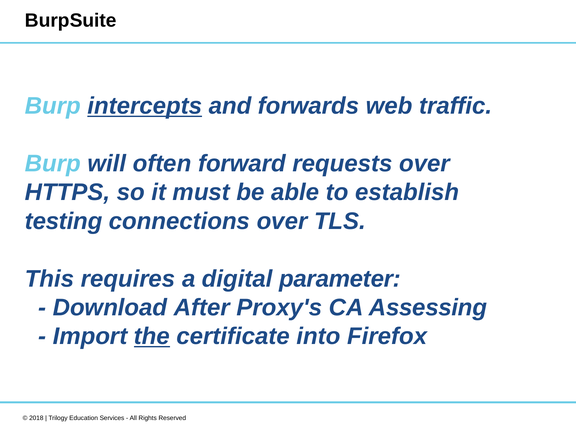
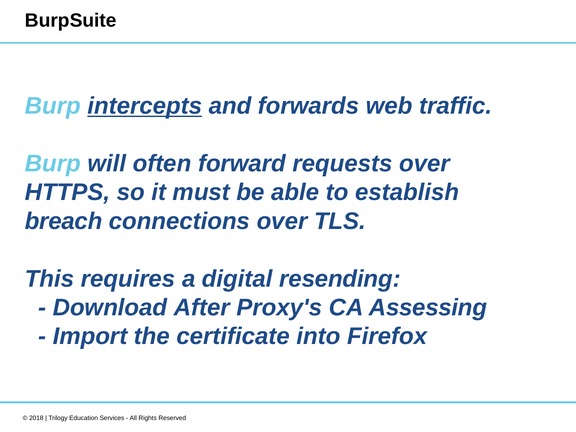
testing: testing -> breach
parameter: parameter -> resending
the underline: present -> none
